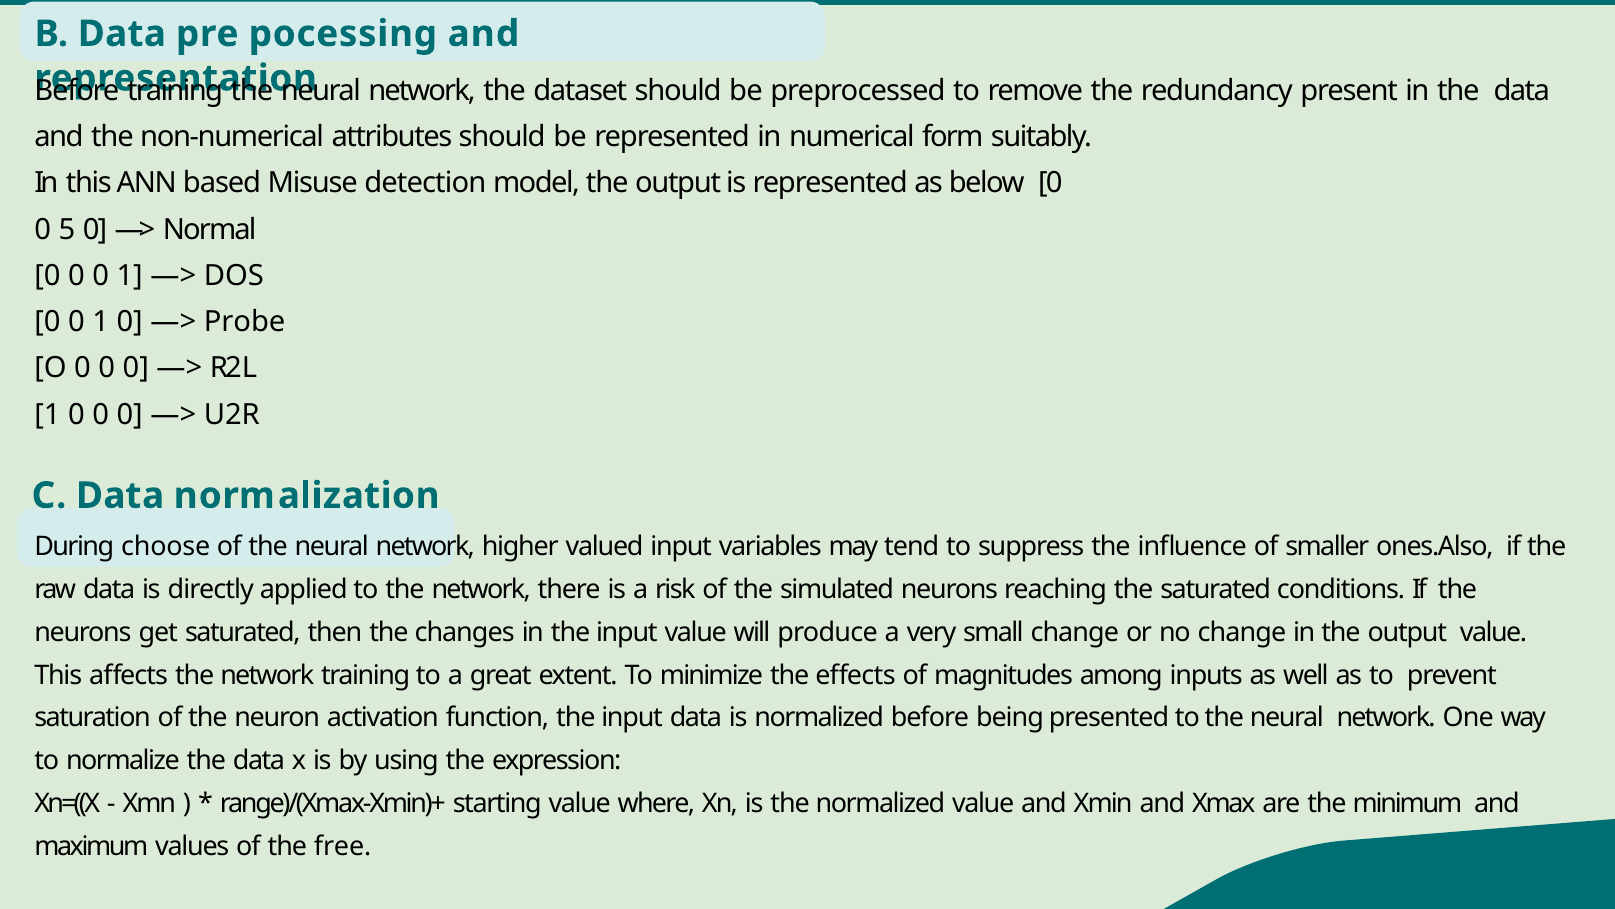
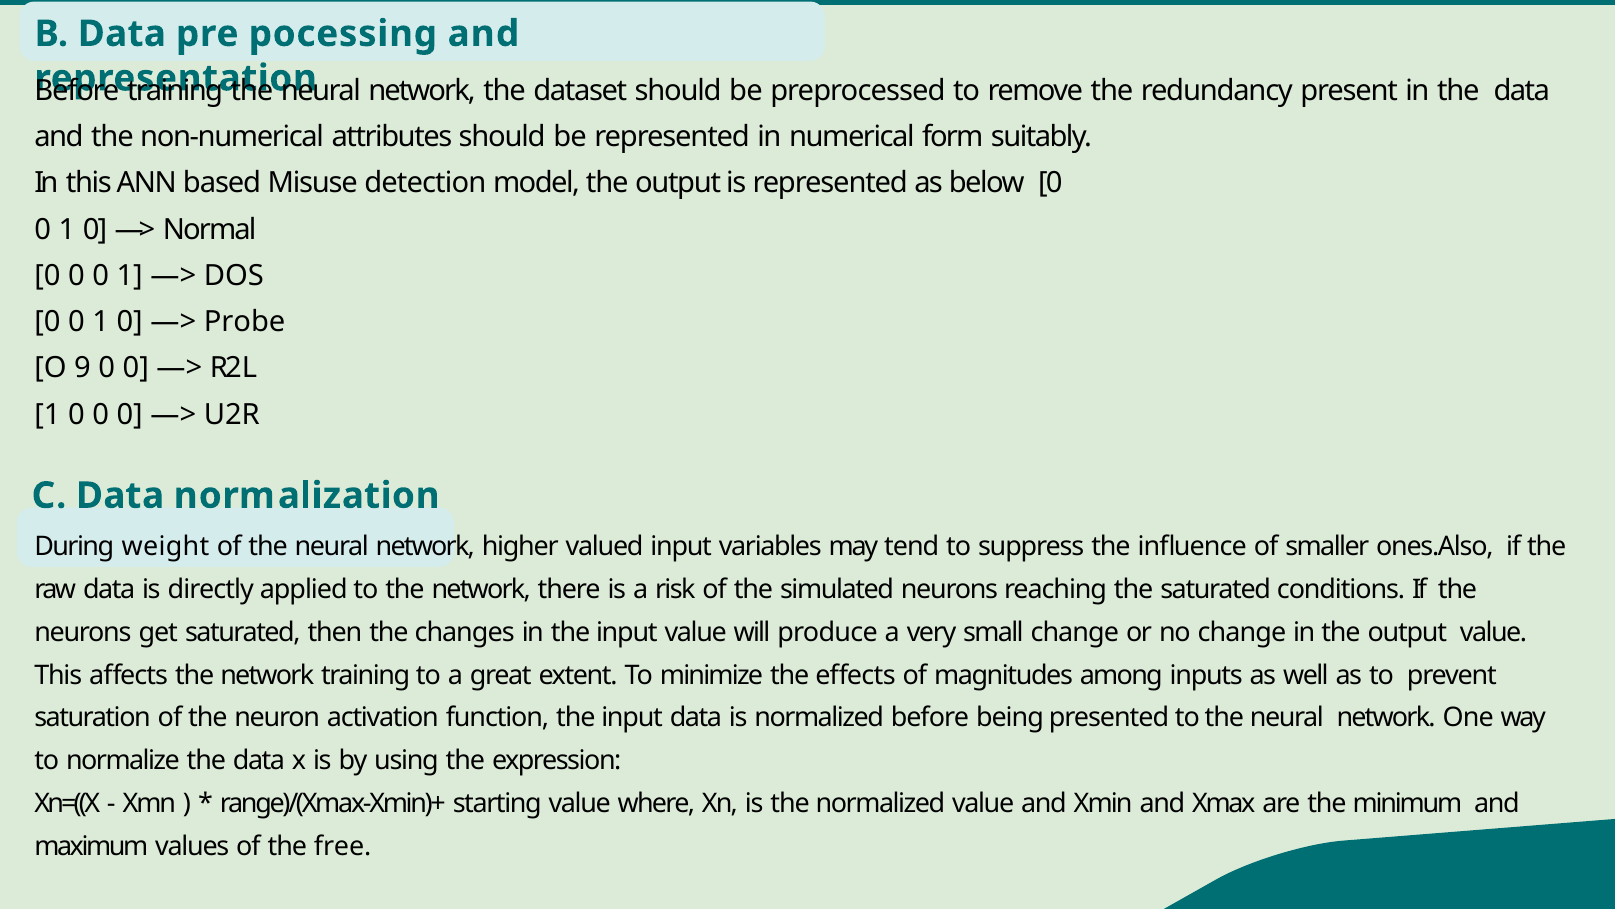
5 at (67, 229): 5 -> 1
O 0: 0 -> 9
choose: choose -> weight
